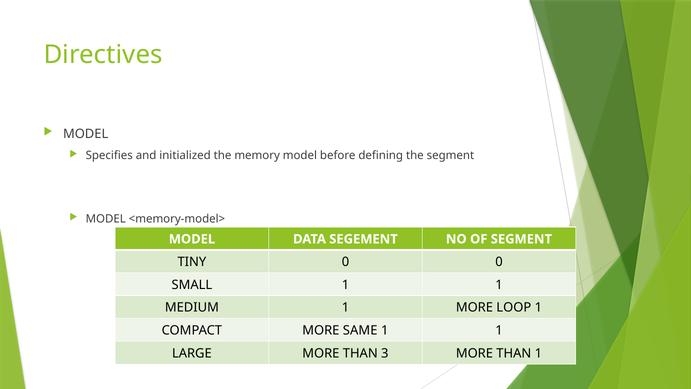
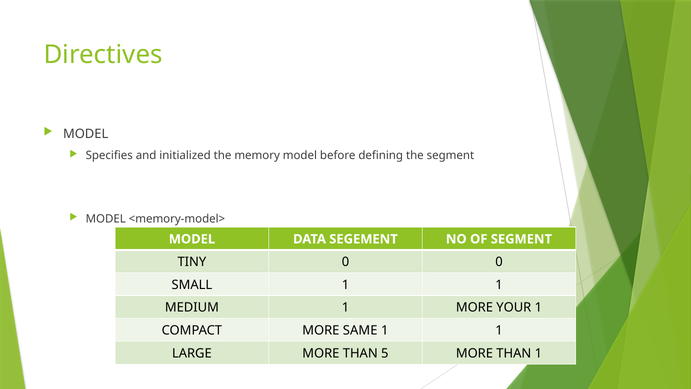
LOOP: LOOP -> YOUR
3: 3 -> 5
